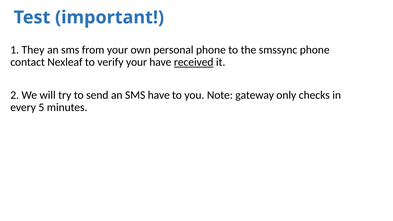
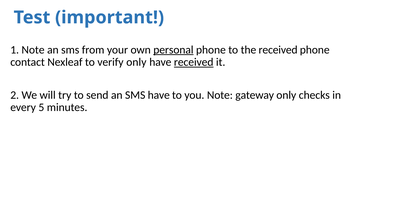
1 They: They -> Note
personal underline: none -> present
the smssync: smssync -> received
verify your: your -> only
